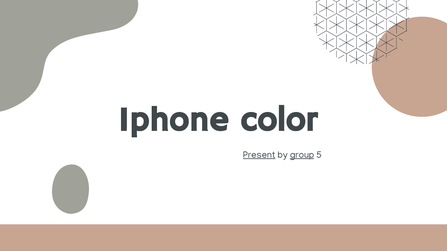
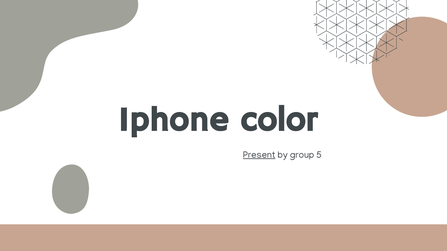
group underline: present -> none
